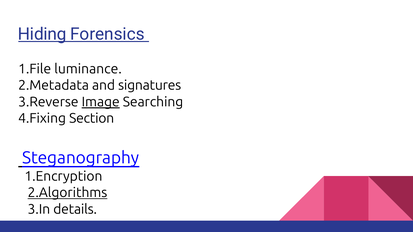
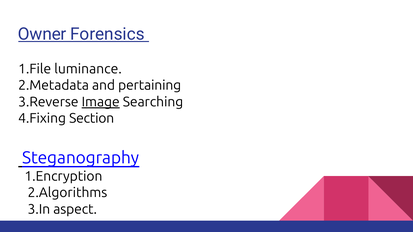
Hiding: Hiding -> Owner
signatures: signatures -> pertaining
2.Algorithms underline: present -> none
details: details -> aspect
